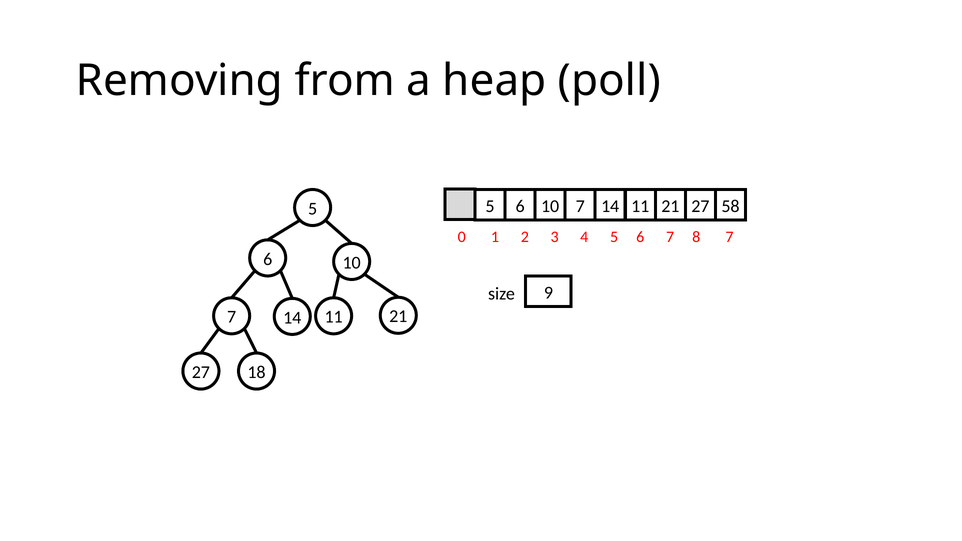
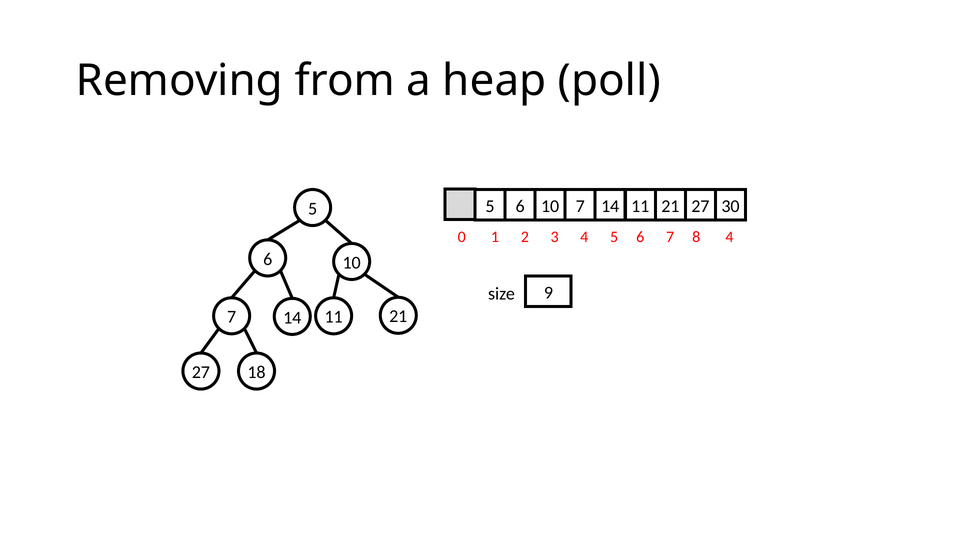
58: 58 -> 30
8 7: 7 -> 4
